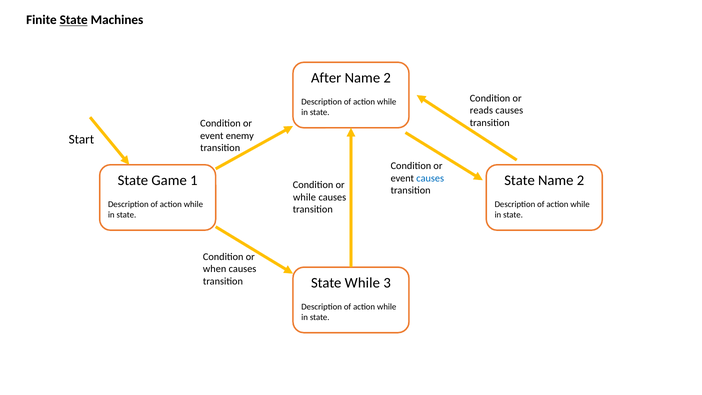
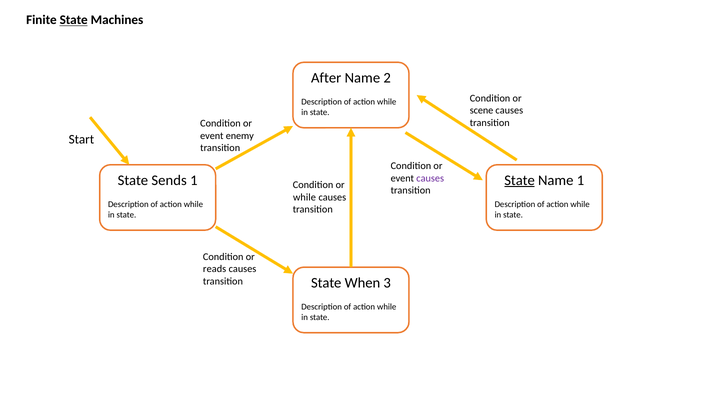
reads: reads -> scene
causes at (430, 178) colour: blue -> purple
Game: Game -> Sends
State at (520, 180) underline: none -> present
2 at (581, 180): 2 -> 1
when: when -> reads
State While: While -> When
